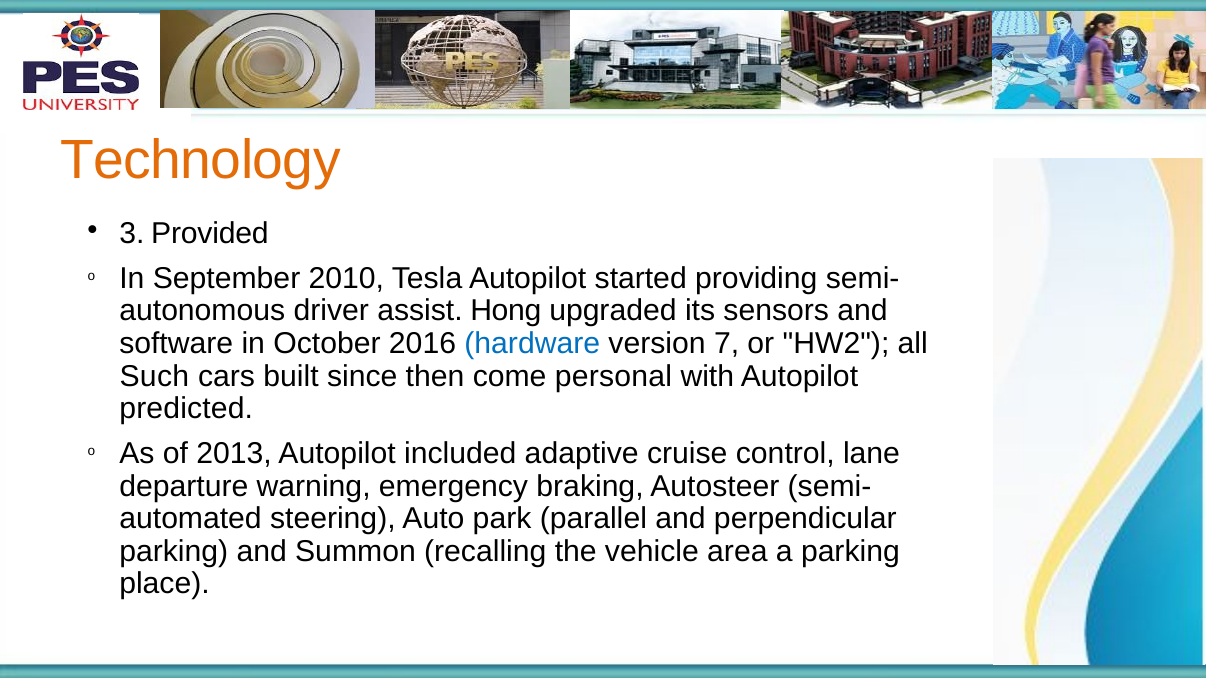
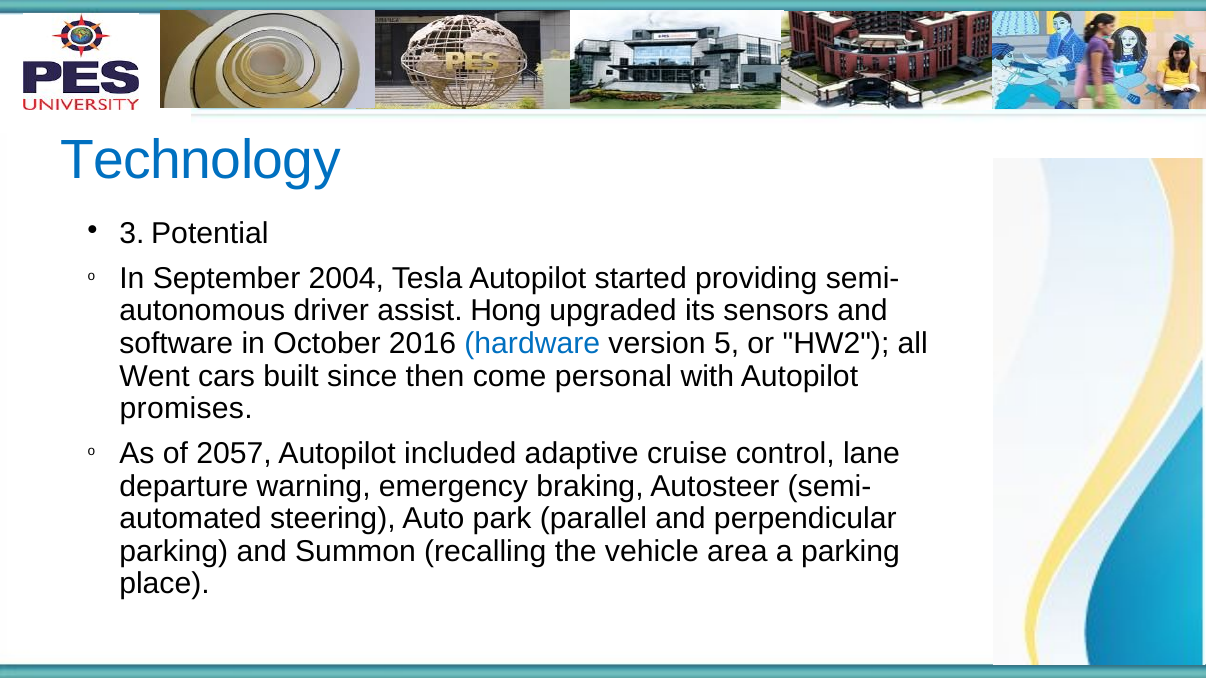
Technology colour: orange -> blue
Provided: Provided -> Potential
2010: 2010 -> 2004
7: 7 -> 5
Such: Such -> Went
predicted: predicted -> promises
2013: 2013 -> 2057
